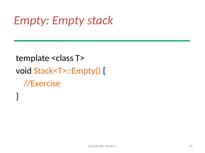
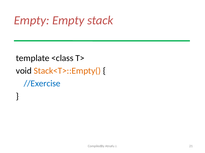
//Exercise colour: orange -> blue
